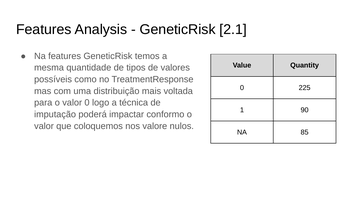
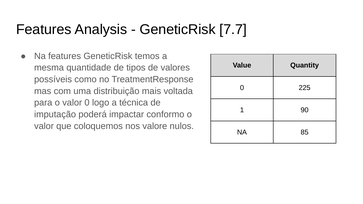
2.1: 2.1 -> 7.7
